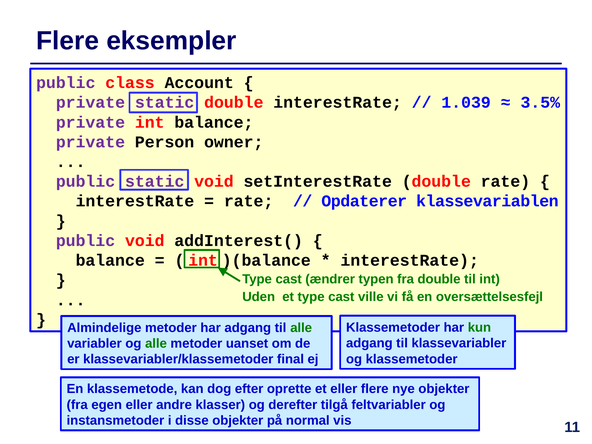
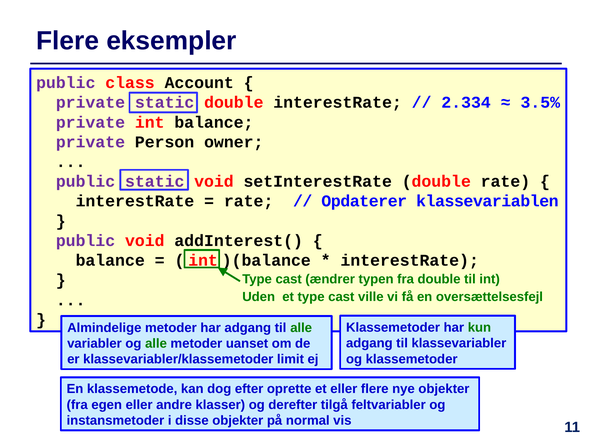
1.039: 1.039 -> 2.334
final: final -> limit
